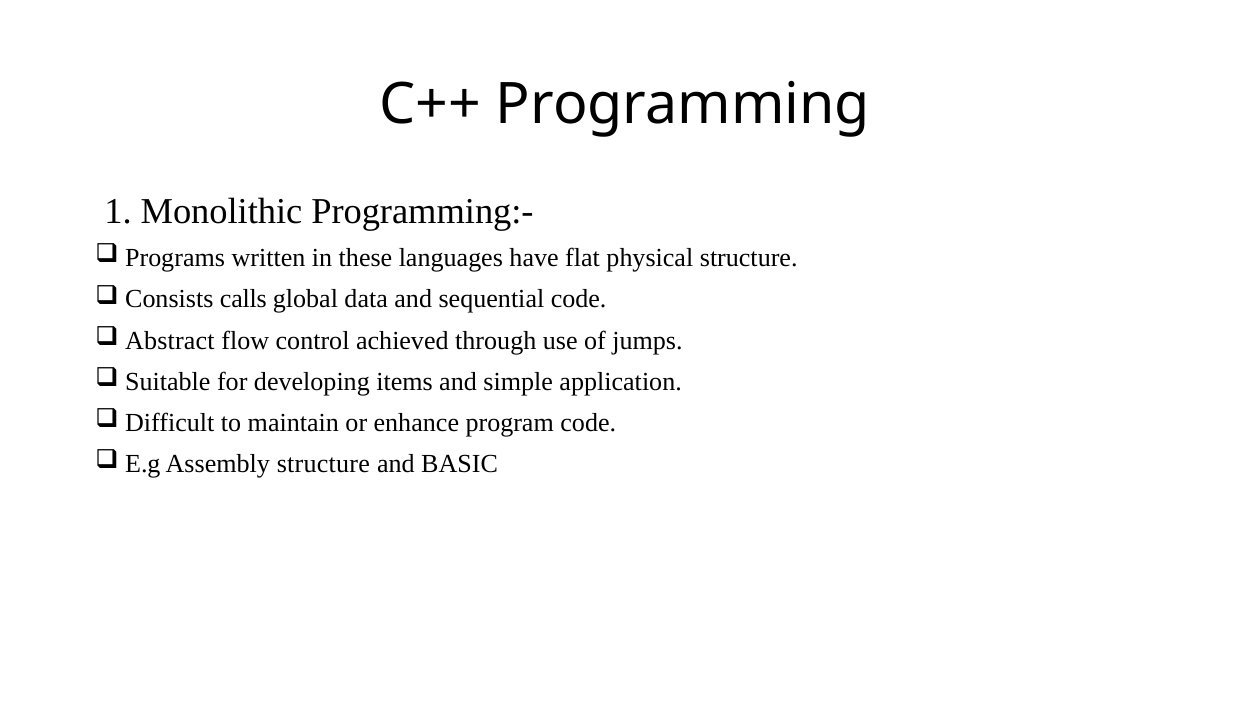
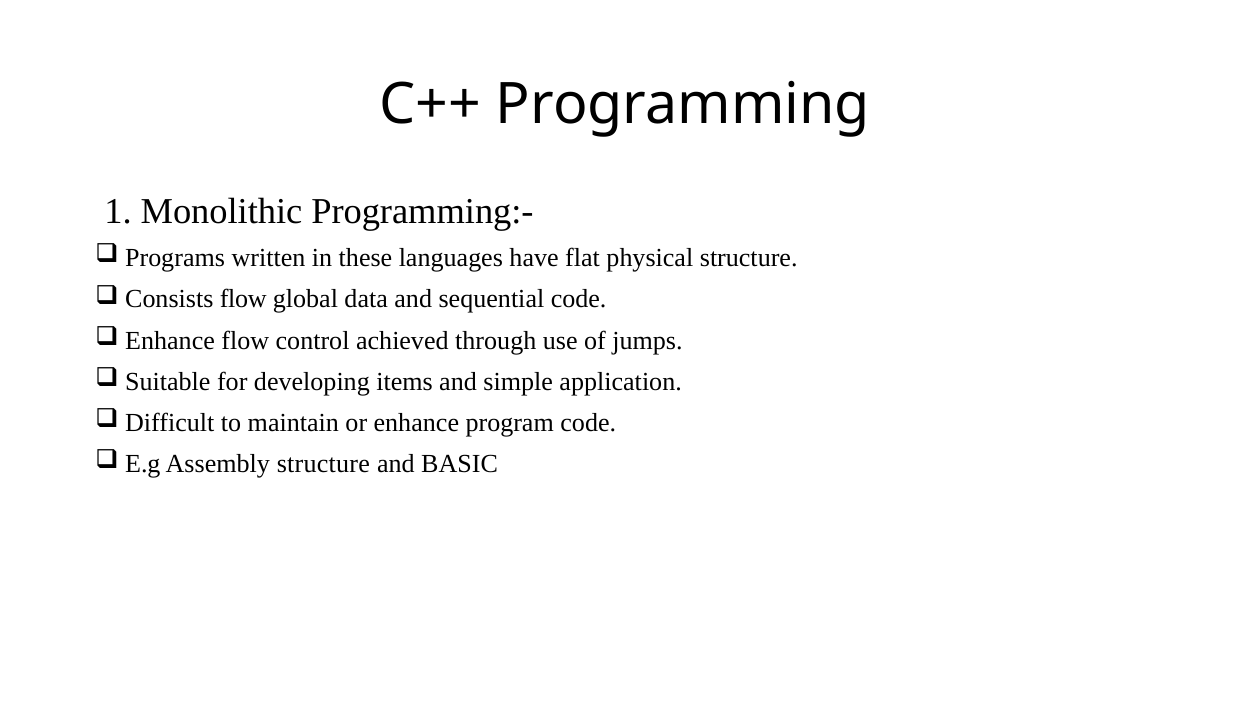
Consists calls: calls -> flow
Abstract at (170, 340): Abstract -> Enhance
